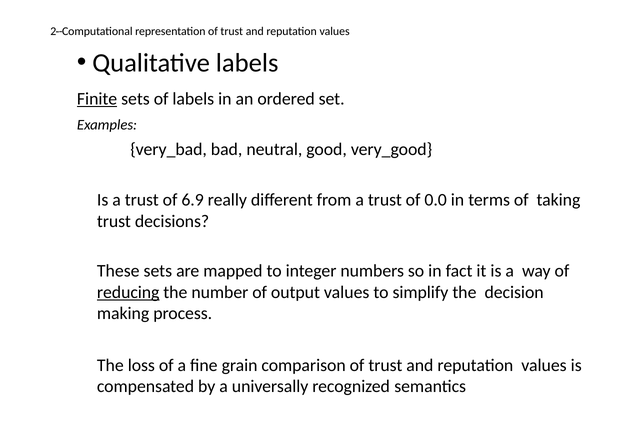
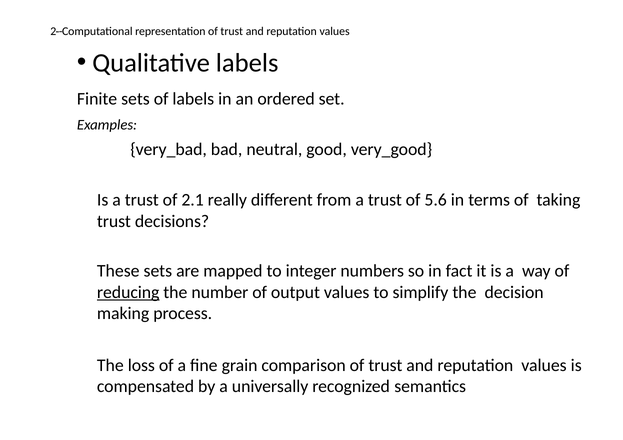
Finite underline: present -> none
6.9: 6.9 -> 2.1
0.0: 0.0 -> 5.6
